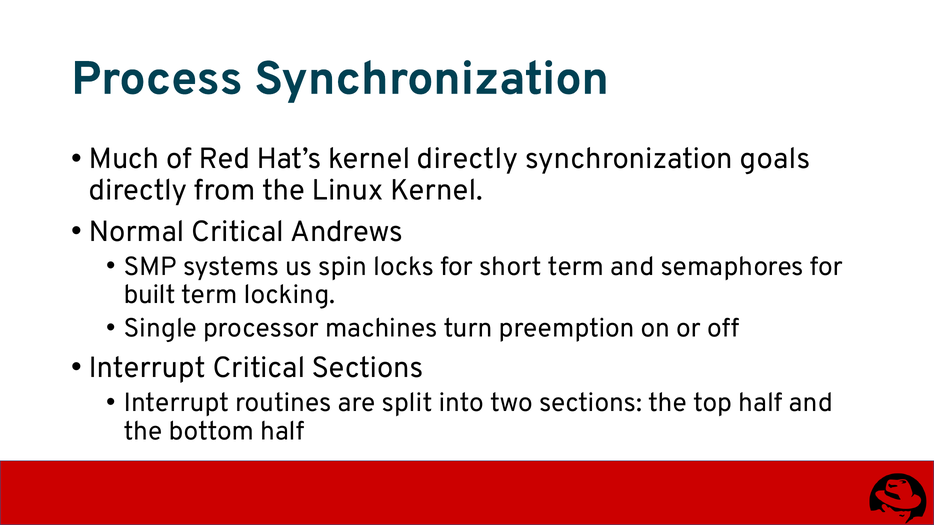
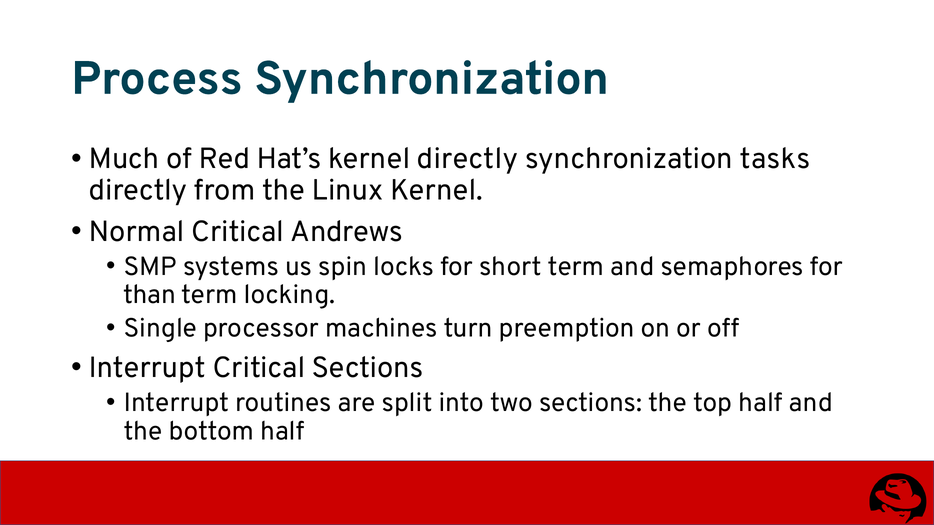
goals: goals -> tasks
built: built -> than
